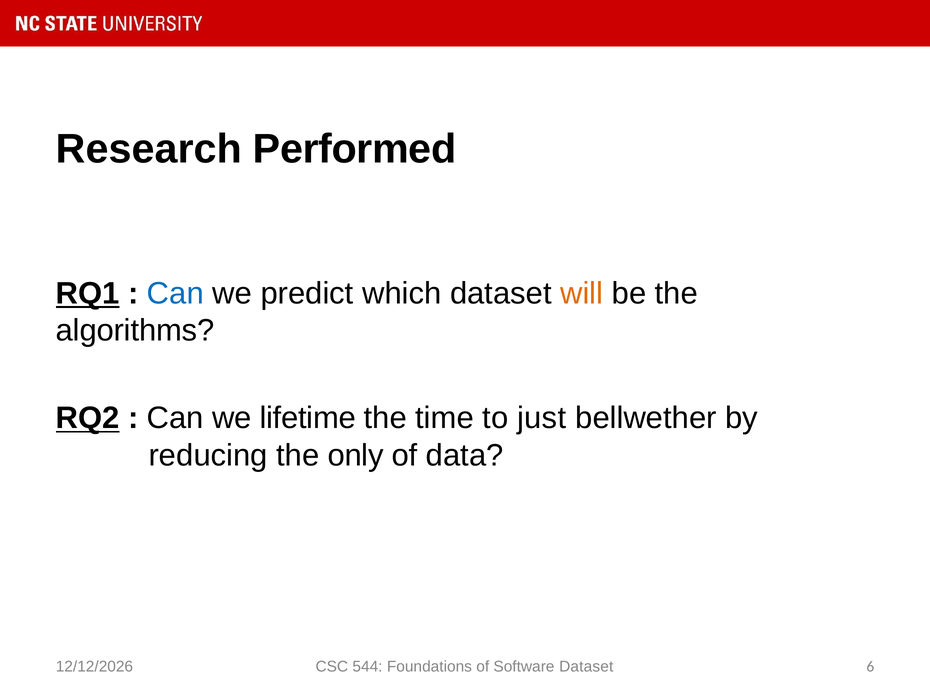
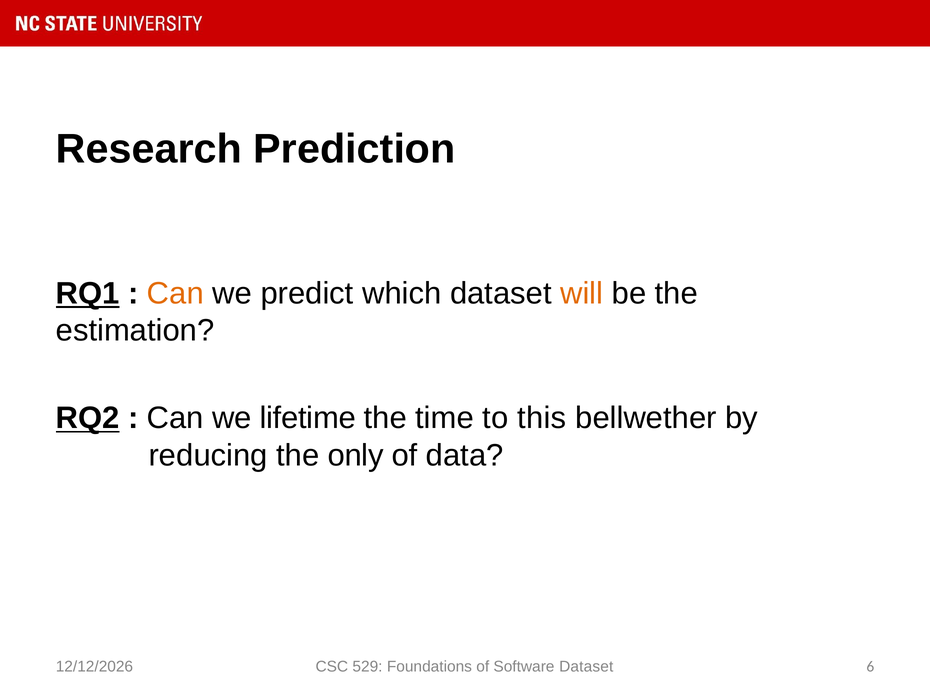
Performed: Performed -> Prediction
Can at (175, 293) colour: blue -> orange
algorithms: algorithms -> estimation
just: just -> this
544: 544 -> 529
